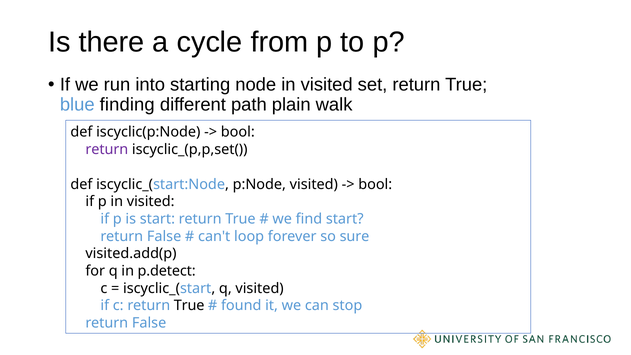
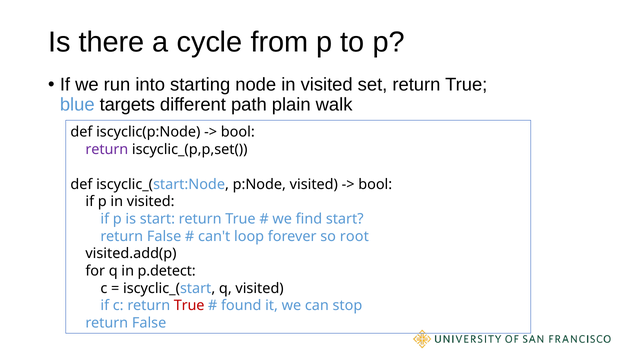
finding: finding -> targets
sure: sure -> root
True at (189, 306) colour: black -> red
